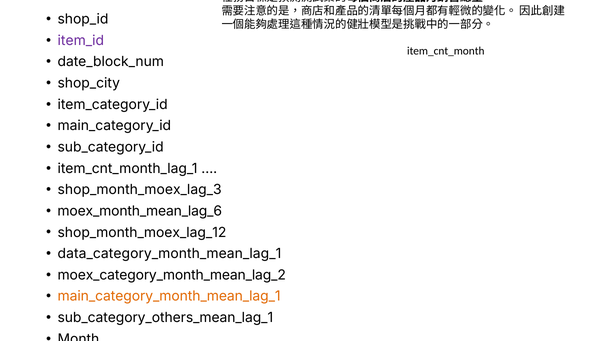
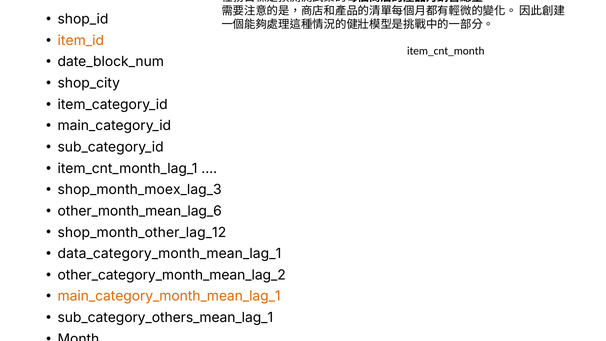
item_id colour: purple -> orange
moex_month_mean_lag_6: moex_month_mean_lag_6 -> other_month_mean_lag_6
shop_month_moex_lag_12: shop_month_moex_lag_12 -> shop_month_other_lag_12
moex_category_month_mean_lag_2: moex_category_month_mean_lag_2 -> other_category_month_mean_lag_2
